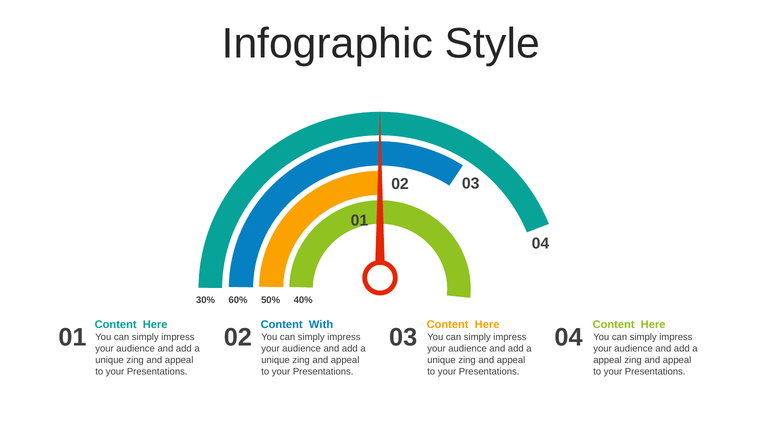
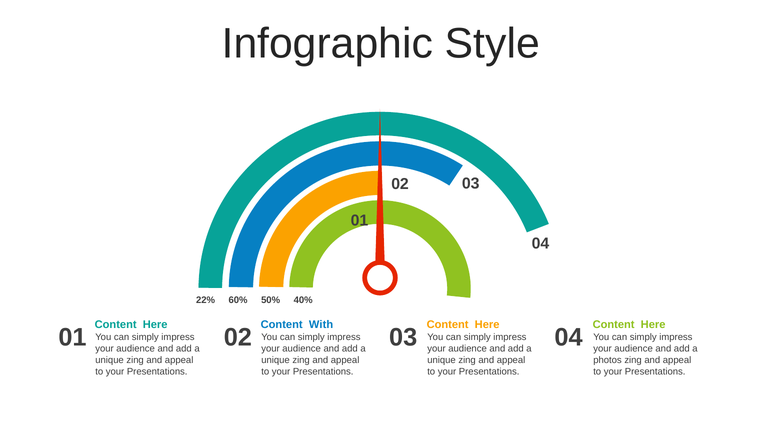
30%: 30% -> 22%
appeal at (608, 361): appeal -> photos
